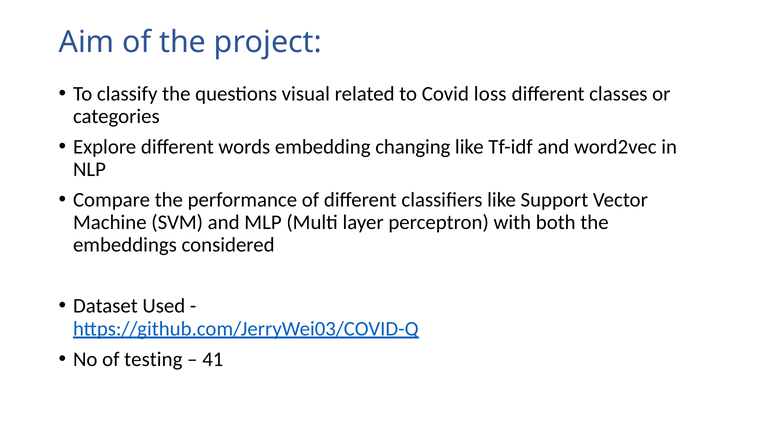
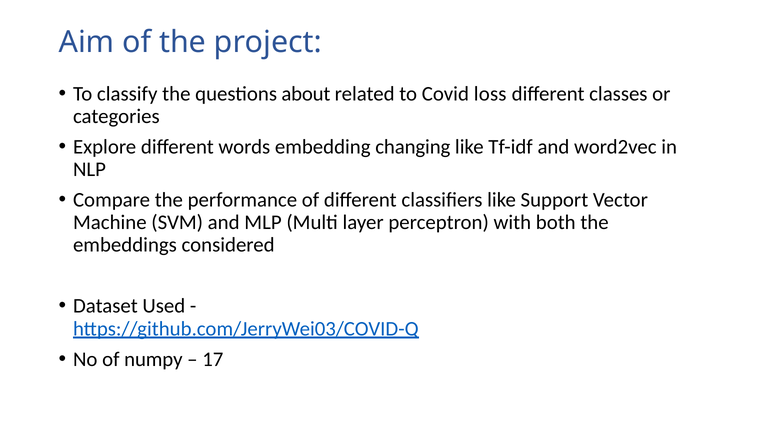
visual: visual -> about
testing: testing -> numpy
41: 41 -> 17
